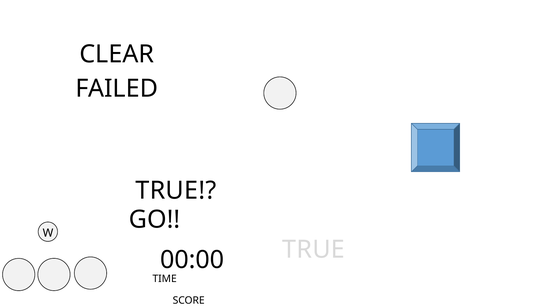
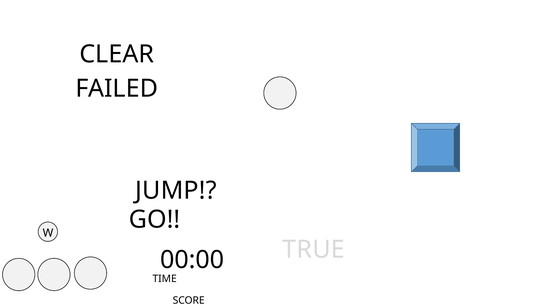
TRUE at (176, 190): TRUE -> JUMP
